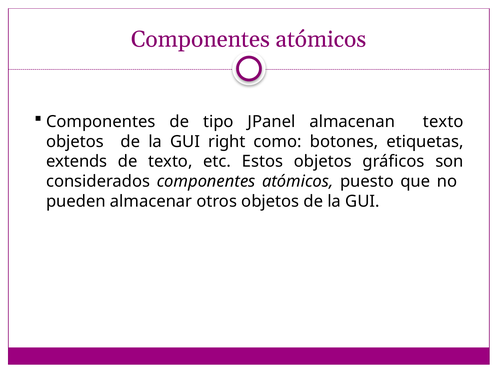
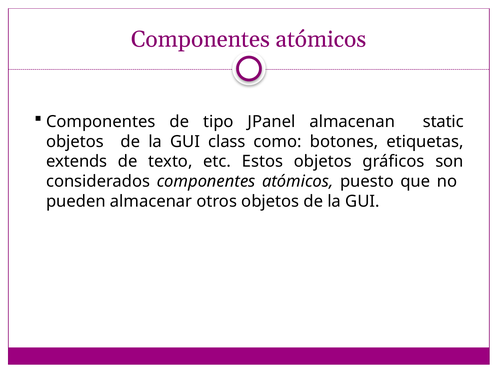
almacenan texto: texto -> static
right: right -> class
